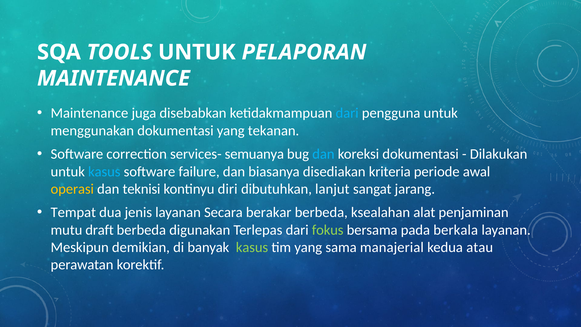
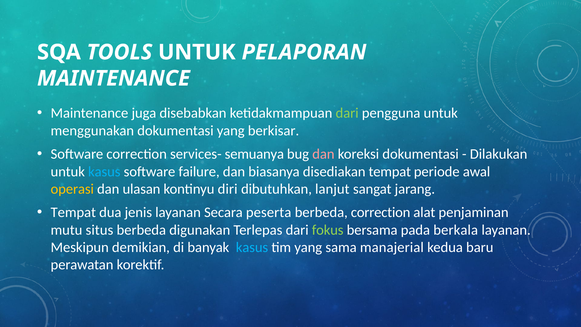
dari at (347, 113) colour: light blue -> light green
tekanan: tekanan -> berkisar
dan at (323, 154) colour: light blue -> pink
disediakan kriteria: kriteria -> tempat
teknisi: teknisi -> ulasan
berakar: berakar -> peserta
berbeda ksealahan: ksealahan -> correction
draft: draft -> situs
kasus at (252, 247) colour: light green -> light blue
atau: atau -> baru
